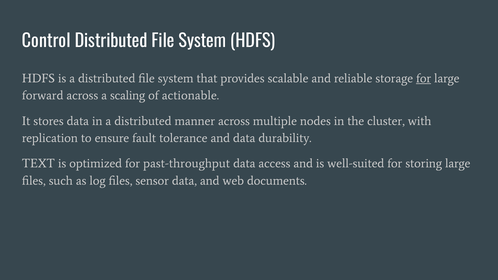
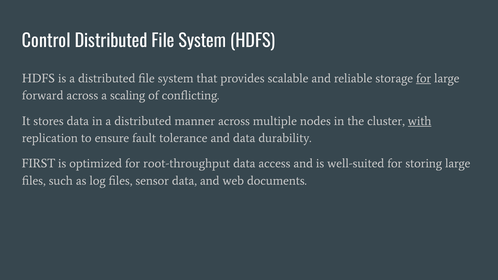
actionable: actionable -> conflicting
with underline: none -> present
TEXT: TEXT -> FIRST
past-throughput: past-throughput -> root-throughput
